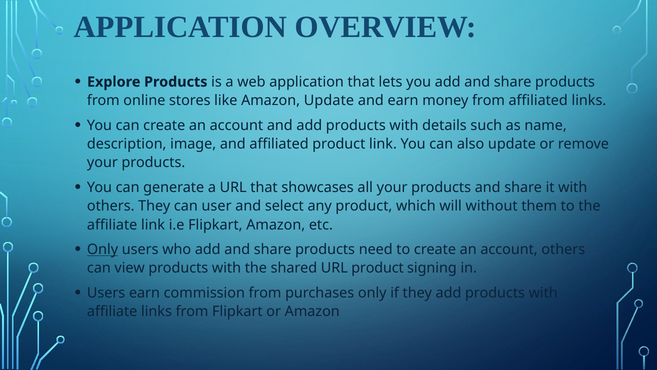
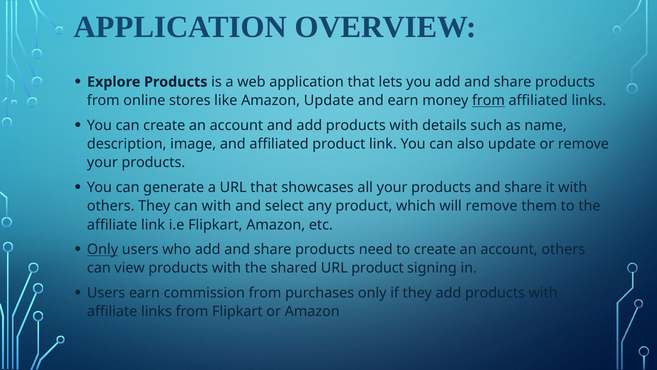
from at (489, 100) underline: none -> present
can user: user -> with
will without: without -> remove
